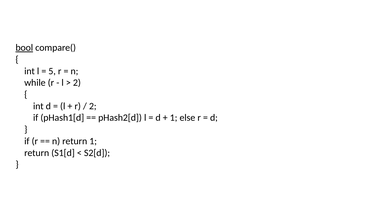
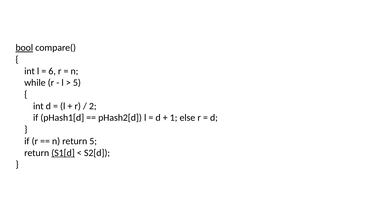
5: 5 -> 6
2 at (77, 83): 2 -> 5
return 1: 1 -> 5
S1[d underline: none -> present
